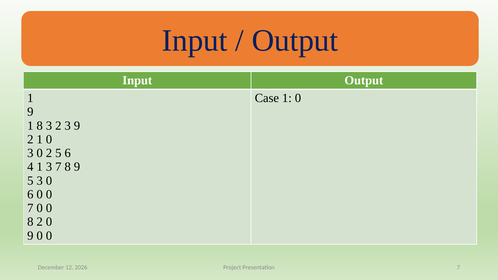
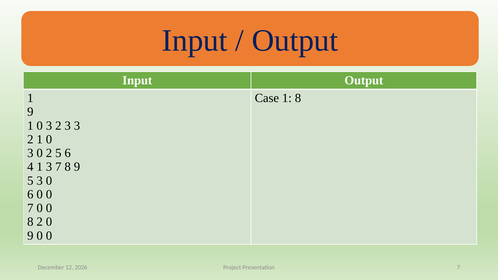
Case 1 0: 0 -> 8
8 at (40, 126): 8 -> 0
3 9: 9 -> 3
